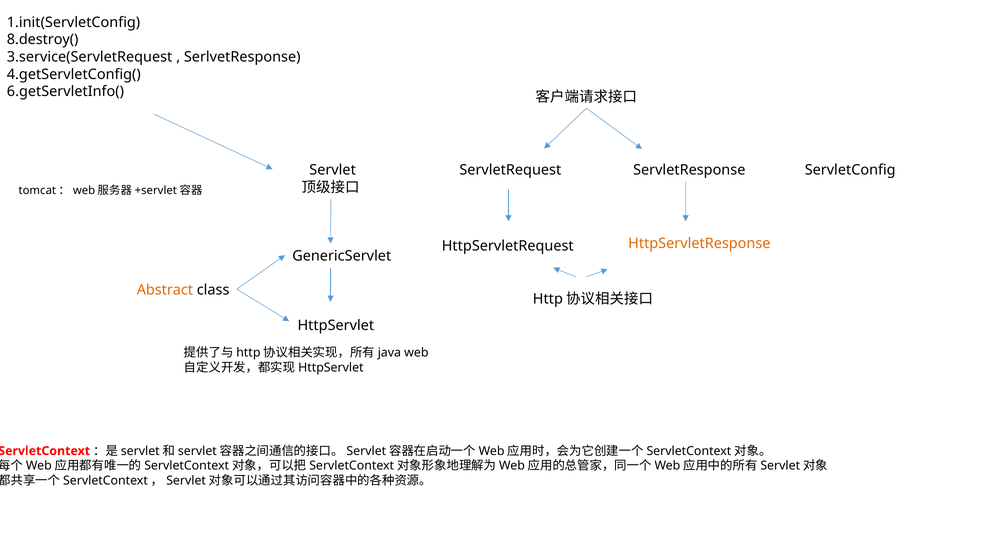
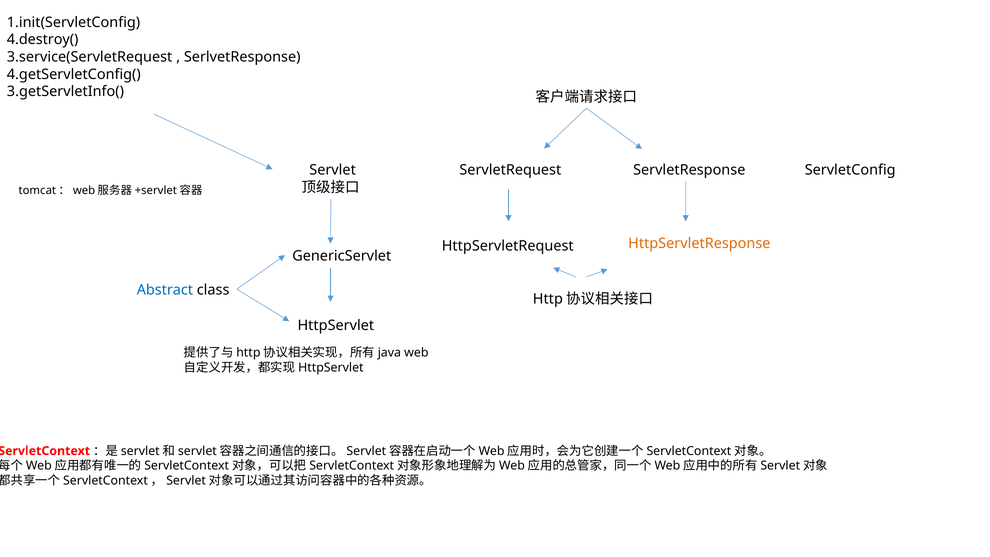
8.destroy(: 8.destroy( -> 4.destroy(
6.getServletInfo(: 6.getServletInfo( -> 3.getServletInfo(
Abstract colour: orange -> blue
